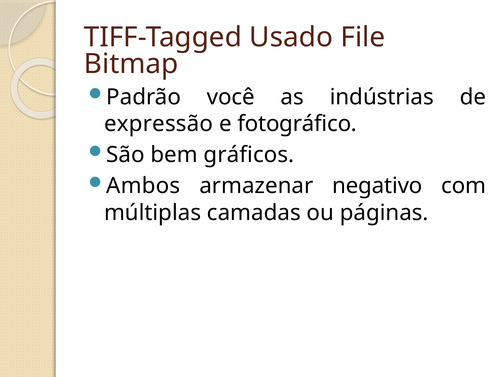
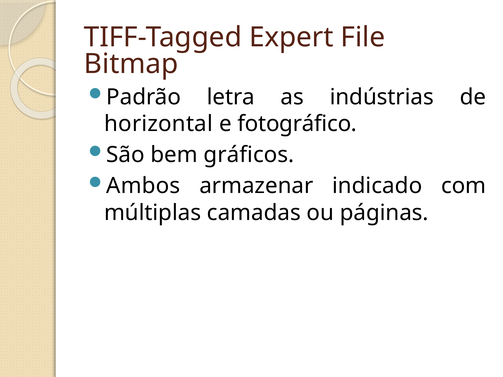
Usado: Usado -> Expert
você: você -> letra
expressão: expressão -> horizontal
negativo: negativo -> indicado
